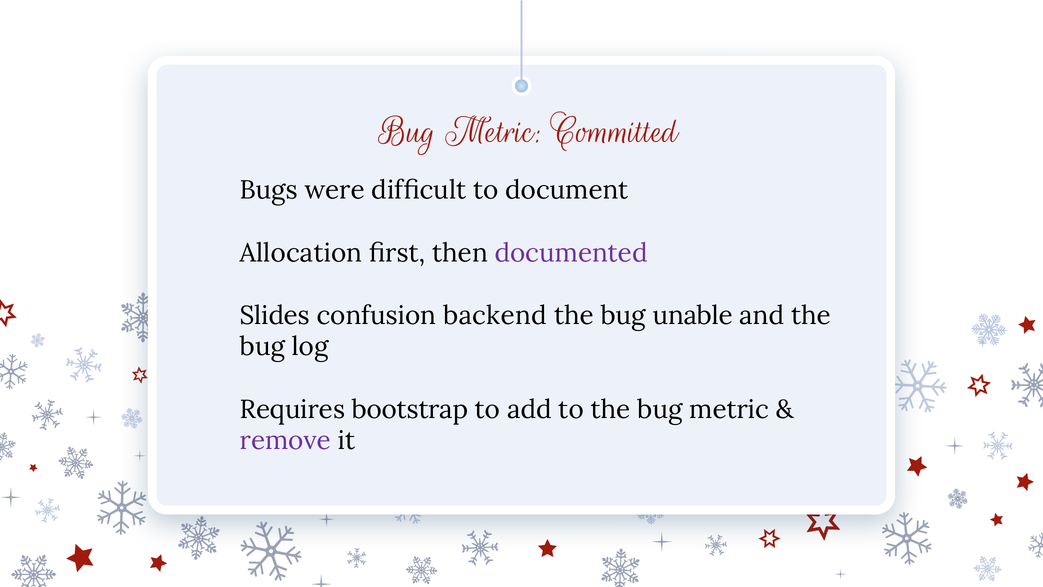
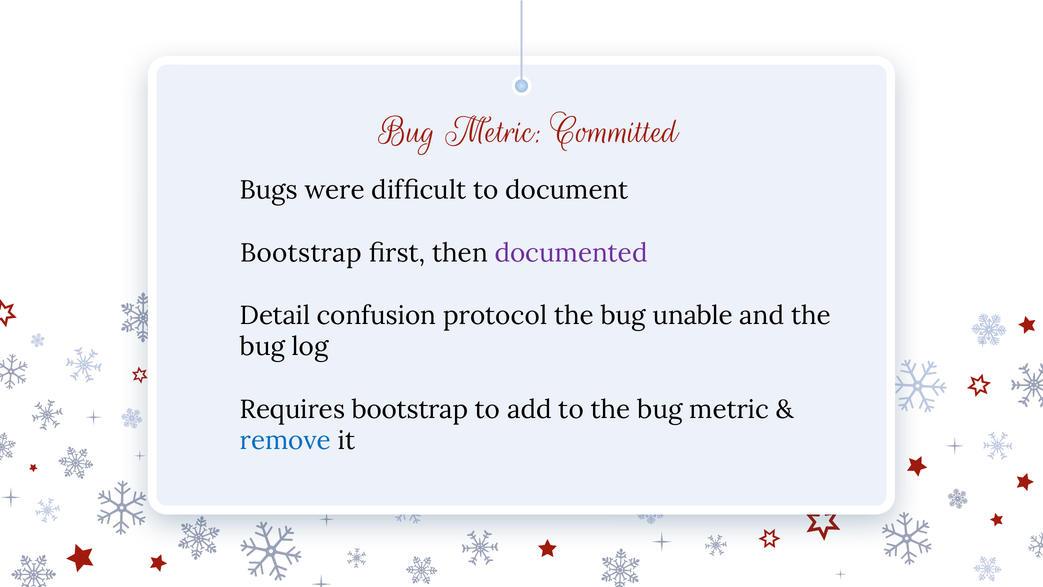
Allocation at (301, 253): Allocation -> Bootstrap
Slides: Slides -> Detail
backend: backend -> protocol
remove colour: purple -> blue
